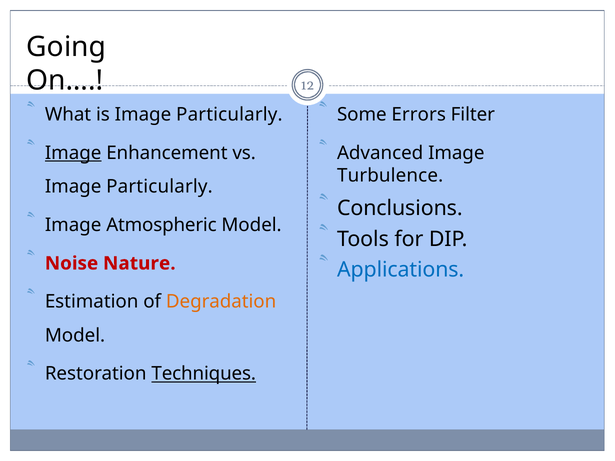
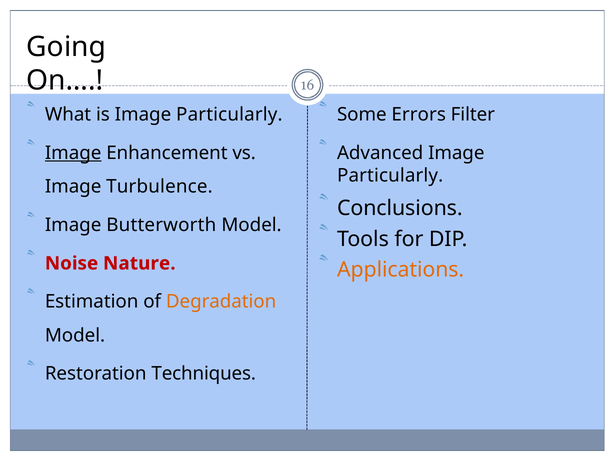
12: 12 -> 16
Turbulence at (390, 175): Turbulence -> Particularly
Particularly at (159, 187): Particularly -> Turbulence
Atmospheric: Atmospheric -> Butterworth
Applications colour: blue -> orange
Techniques underline: present -> none
